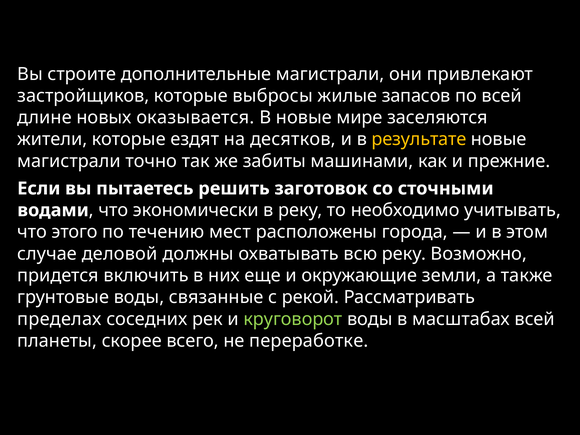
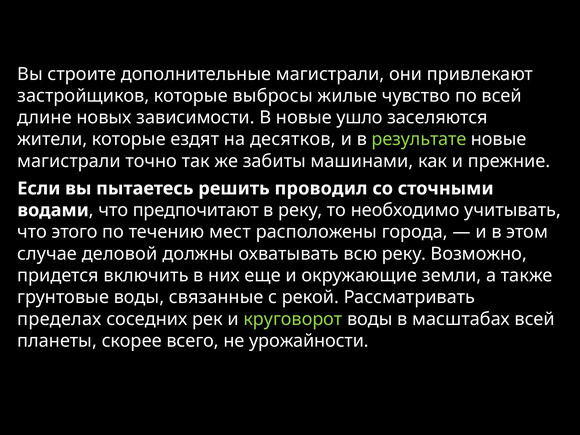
запасов: запасов -> чувство
оказывается: оказывается -> зависимости
мире: мире -> ушло
результате colour: yellow -> light green
заготовок: заготовок -> проводил
экономически: экономически -> предпочитают
переработке: переработке -> урожайности
